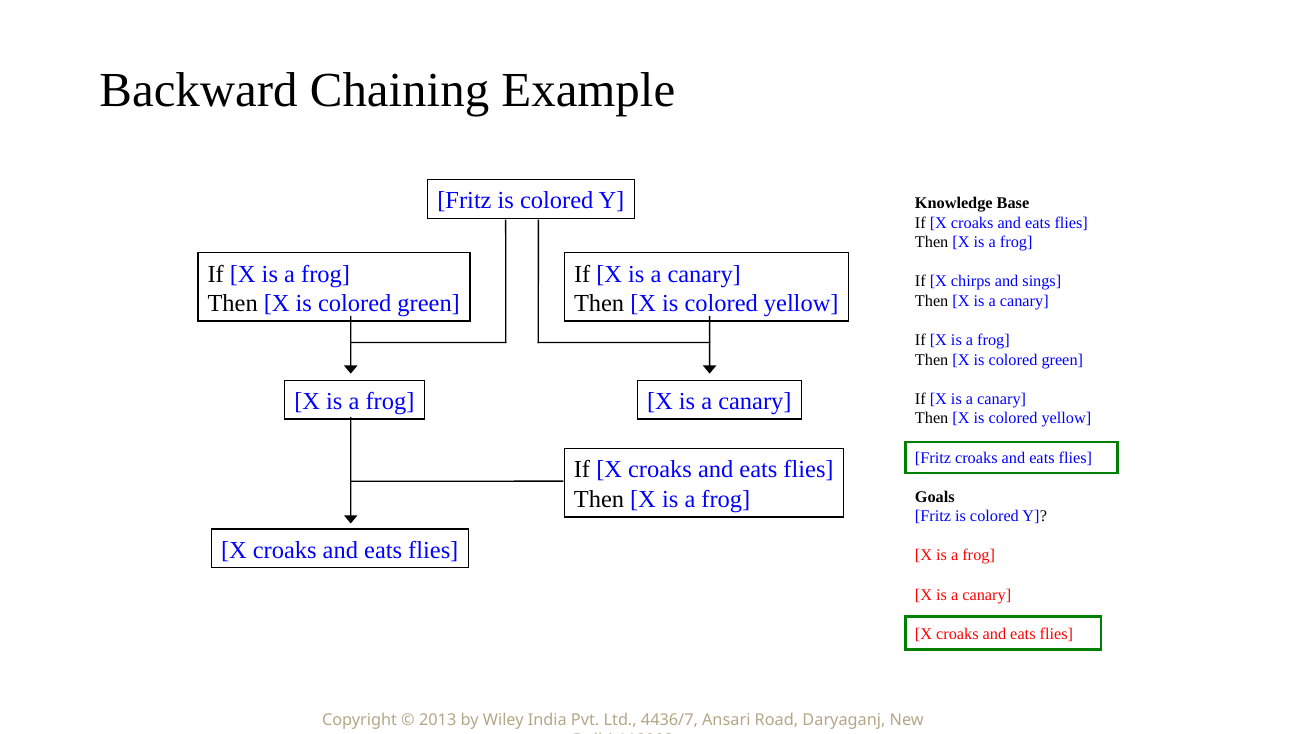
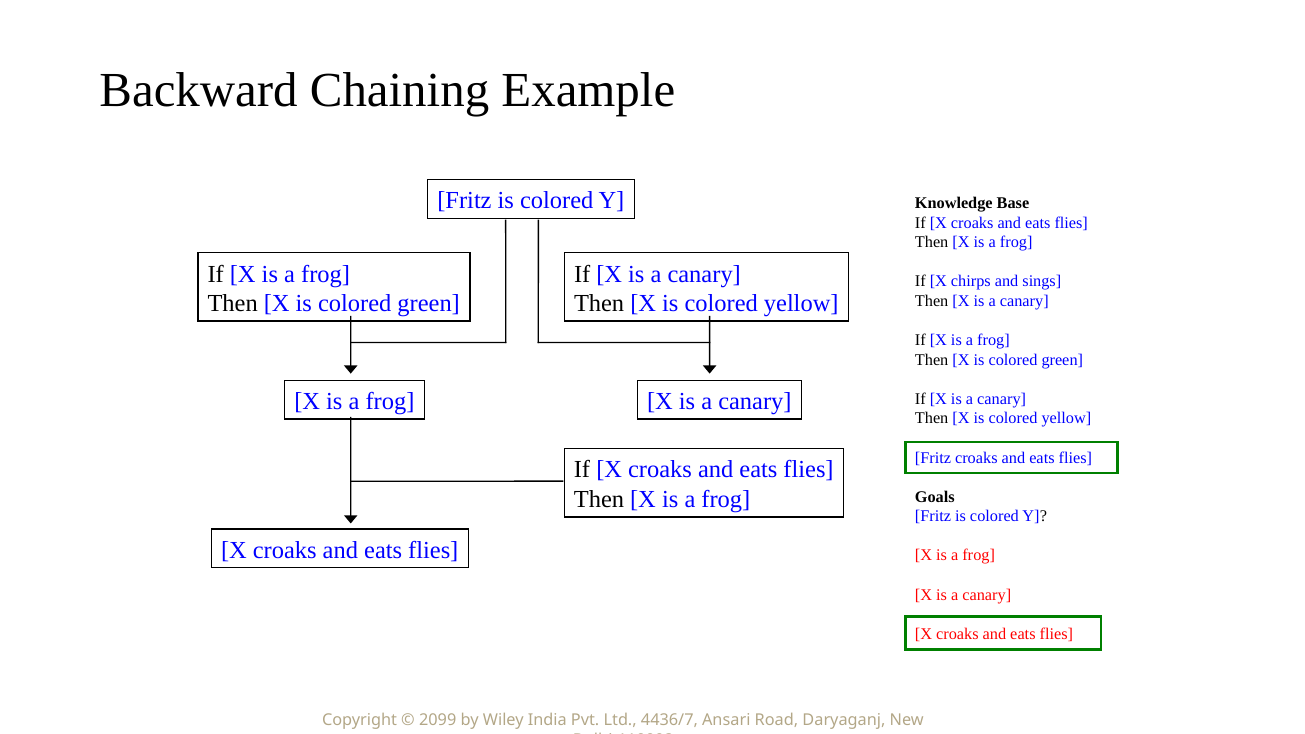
2013: 2013 -> 2099
